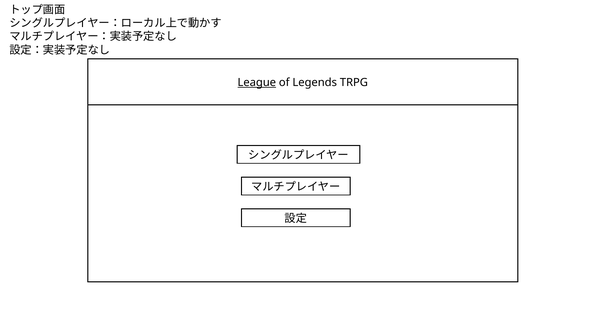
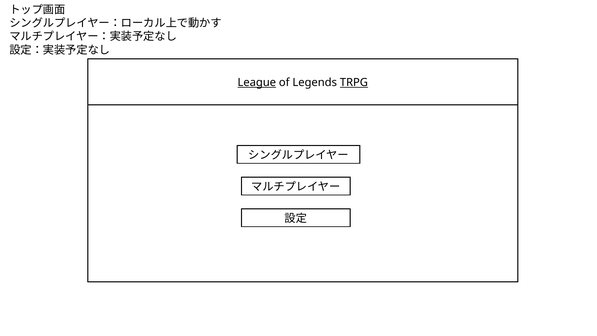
TRPG underline: none -> present
